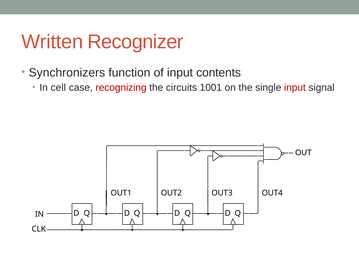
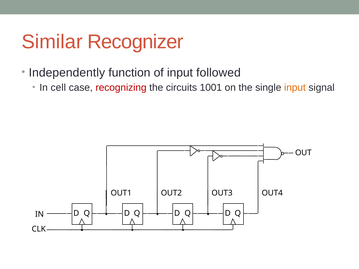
Written: Written -> Similar
Synchronizers: Synchronizers -> Independently
contents: contents -> followed
input at (295, 88) colour: red -> orange
